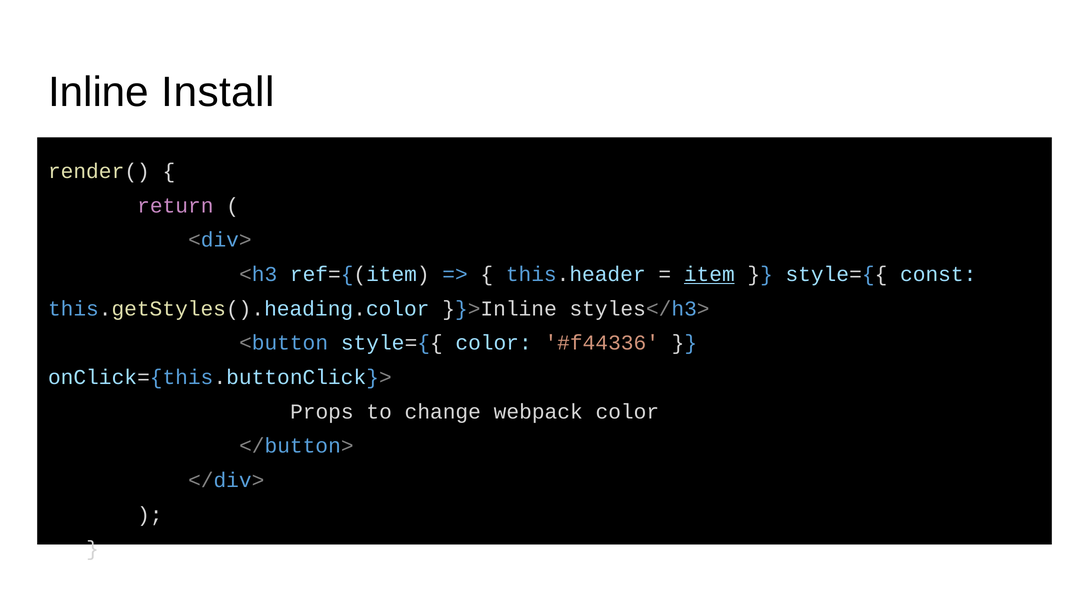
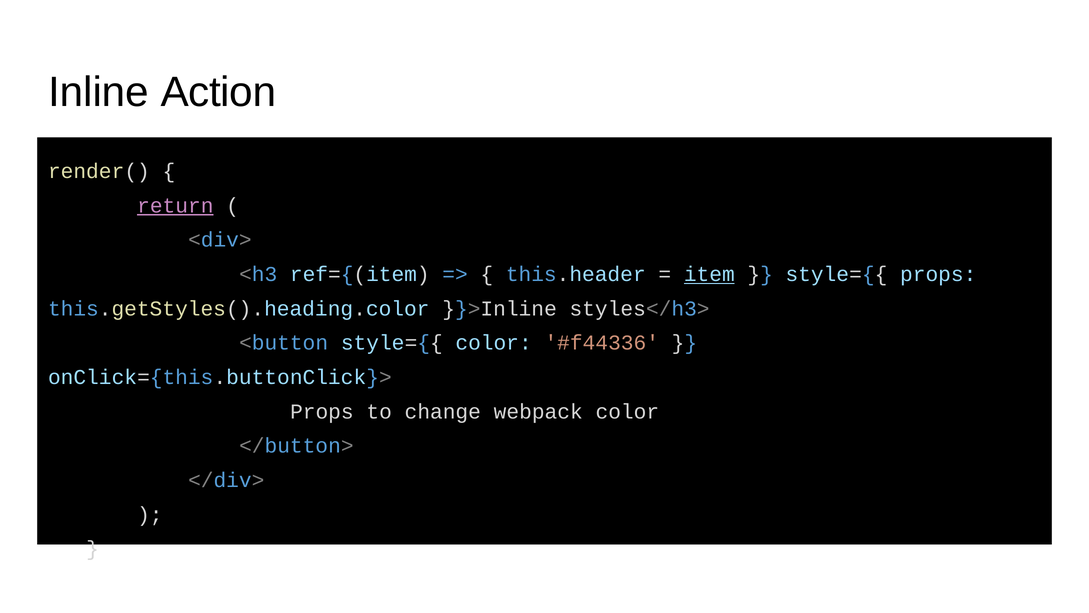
Install: Install -> Action
return underline: none -> present
style={{ const: const -> props
